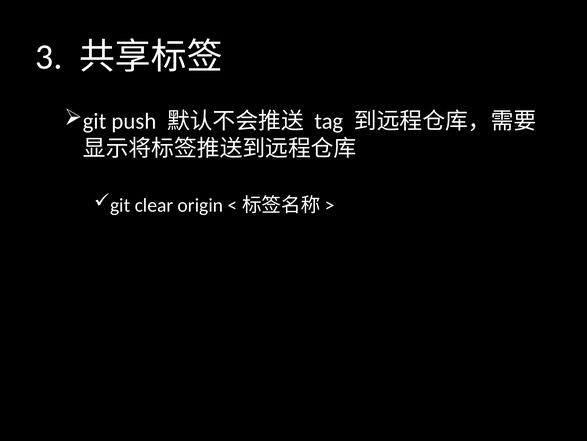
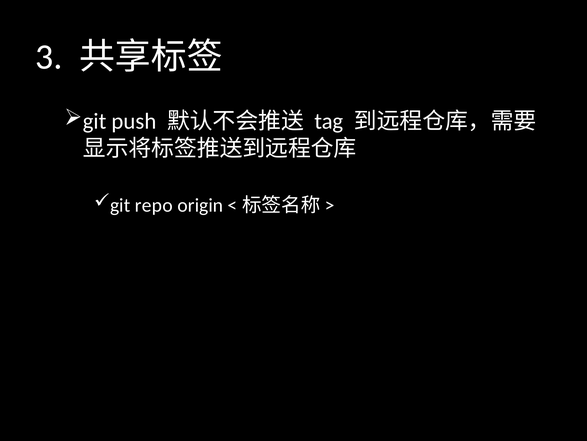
clear: clear -> repo
